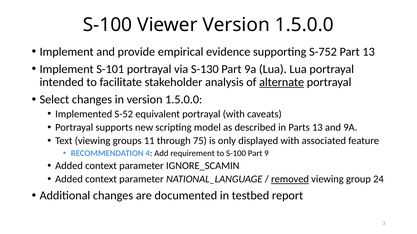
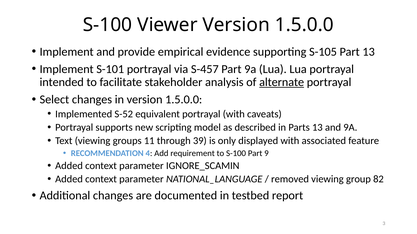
S-752: S-752 -> S-105
S-130: S-130 -> S-457
75: 75 -> 39
removed underline: present -> none
24: 24 -> 82
